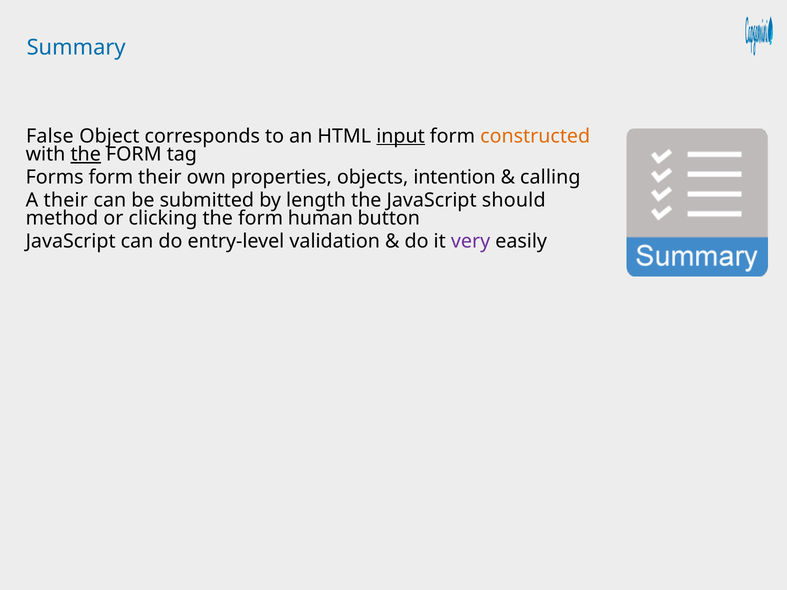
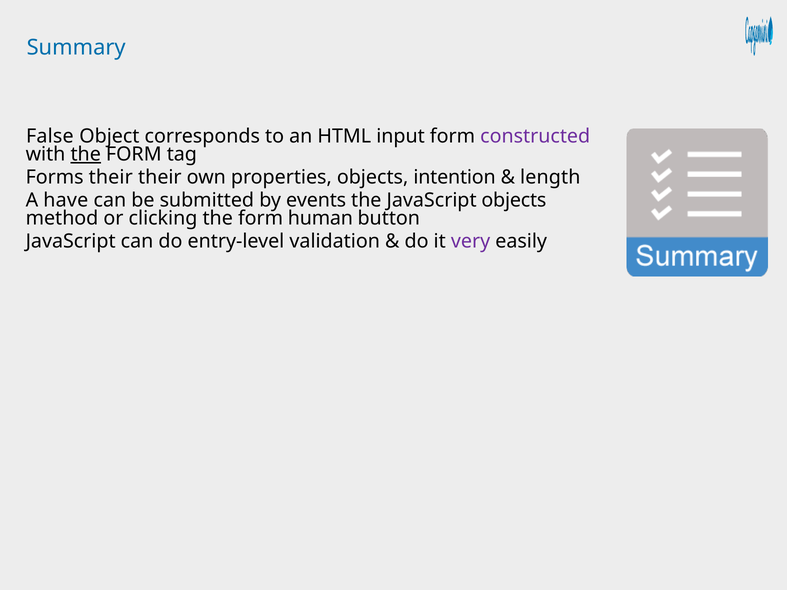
input underline: present -> none
constructed colour: orange -> purple
Forms form: form -> their
calling: calling -> length
A their: their -> have
length: length -> events
JavaScript should: should -> objects
